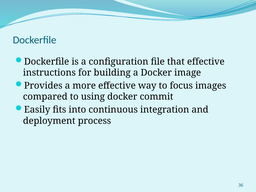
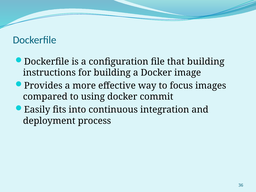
that effective: effective -> building
